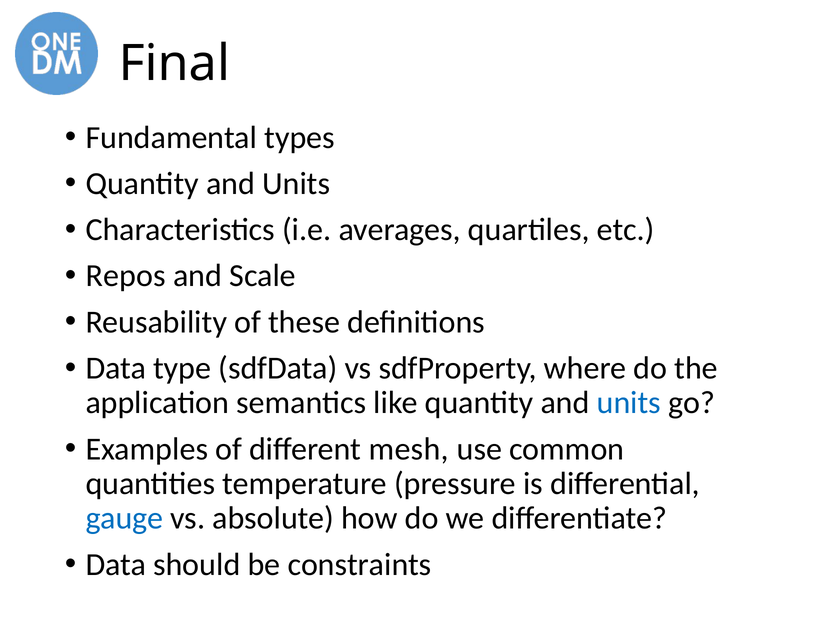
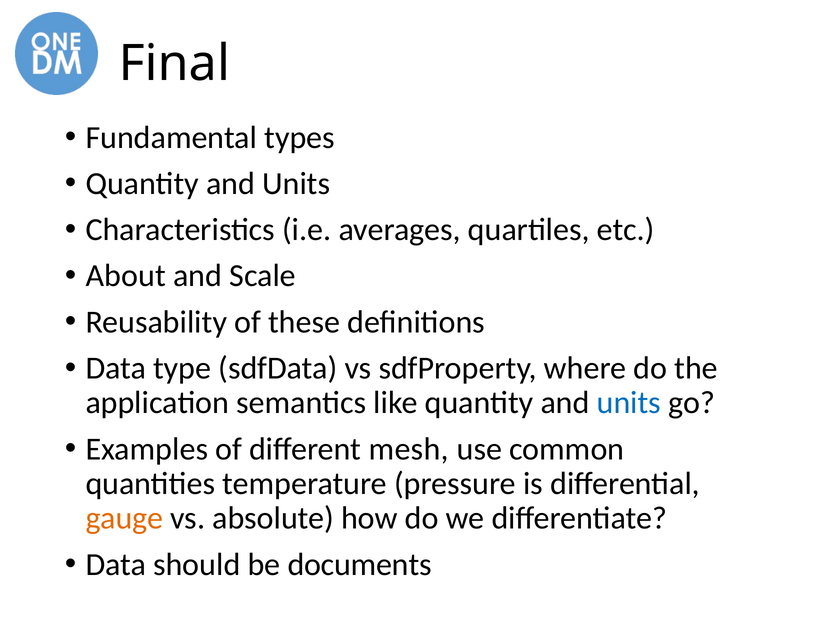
Repos: Repos -> About
gauge colour: blue -> orange
constraints: constraints -> documents
